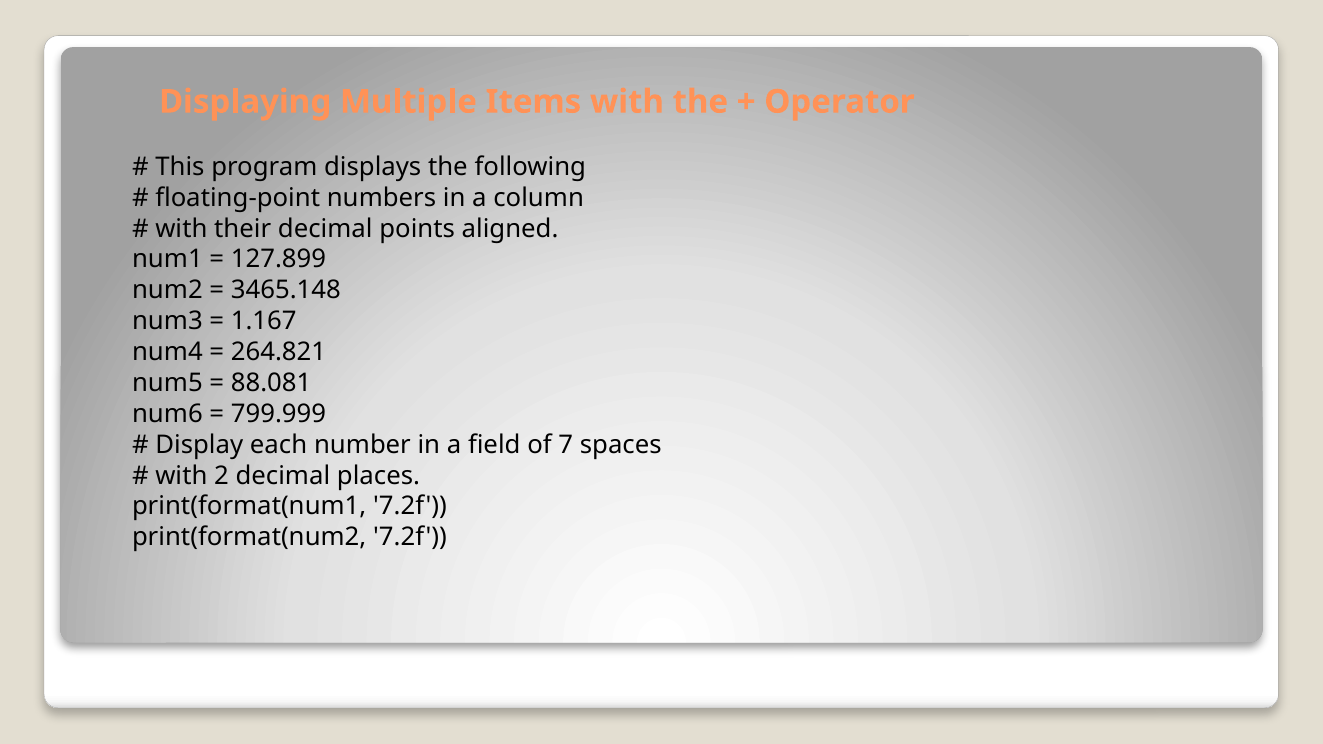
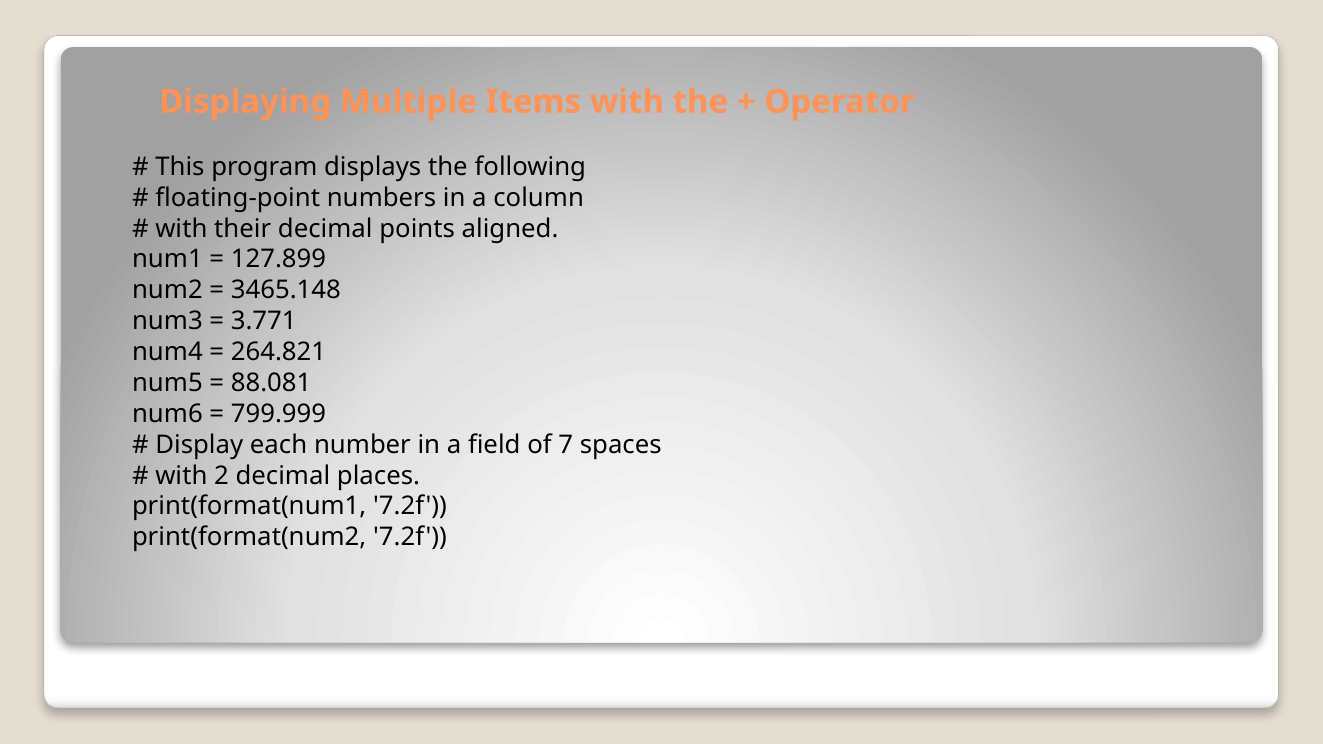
1.167: 1.167 -> 3.771
